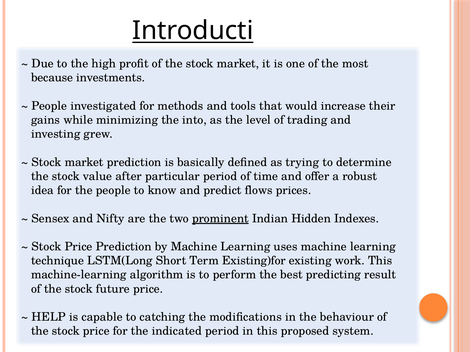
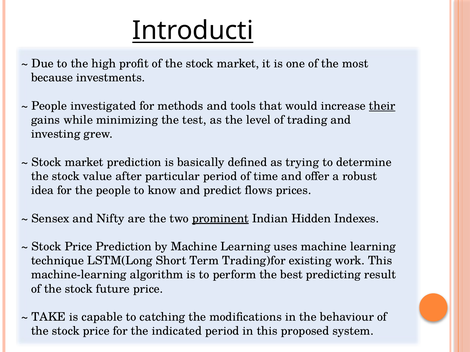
their underline: none -> present
into: into -> test
Existing)for: Existing)for -> Trading)for
HELP: HELP -> TAKE
